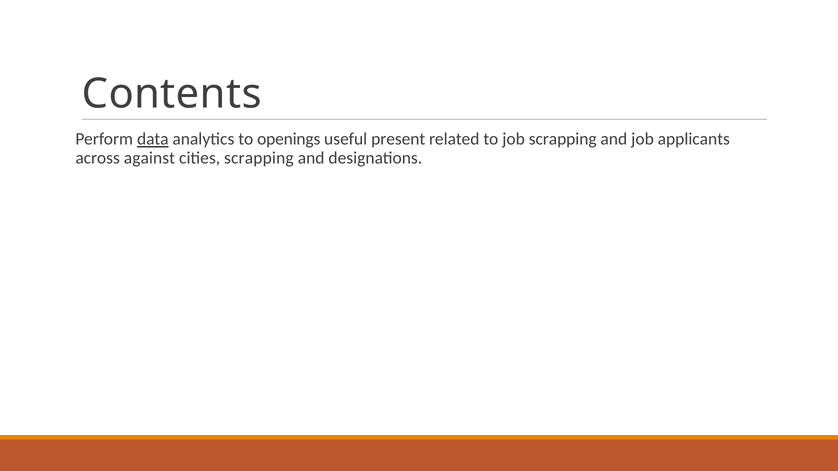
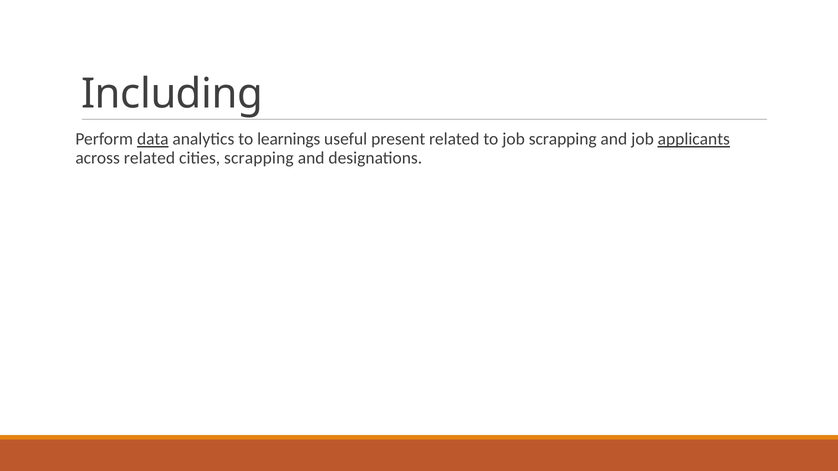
Contents: Contents -> Including
openings: openings -> learnings
applicants underline: none -> present
across against: against -> related
